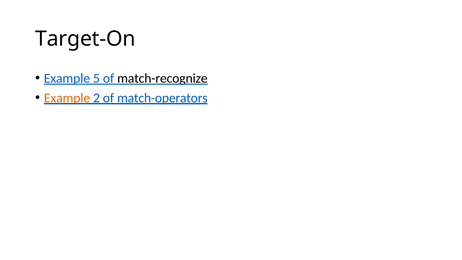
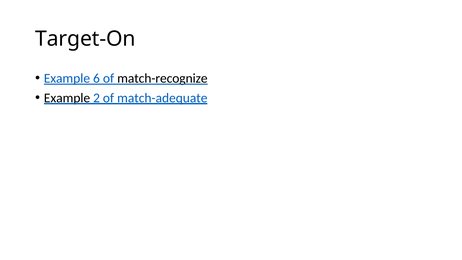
5: 5 -> 6
Example at (67, 98) colour: orange -> black
match-operators: match-operators -> match-adequate
